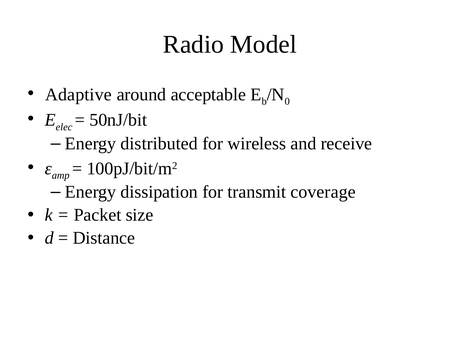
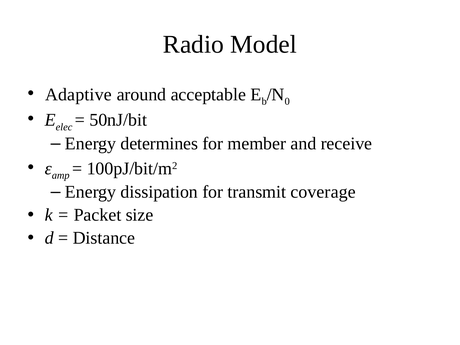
distributed: distributed -> determines
wireless: wireless -> member
